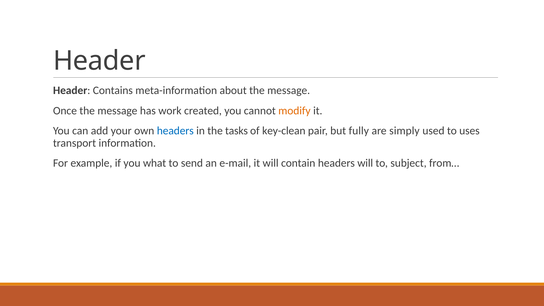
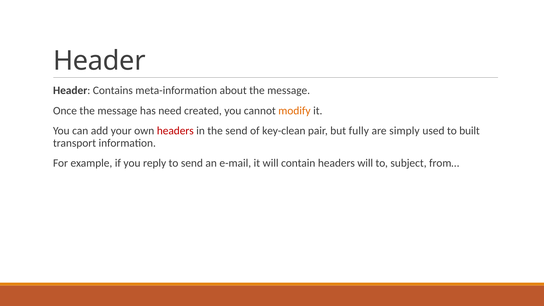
work: work -> need
headers at (175, 131) colour: blue -> red
the tasks: tasks -> send
uses: uses -> built
what: what -> reply
